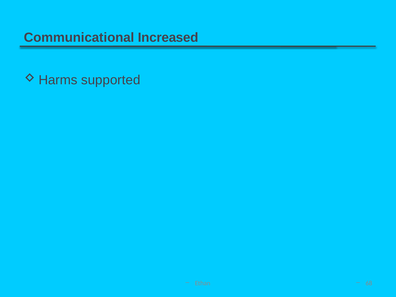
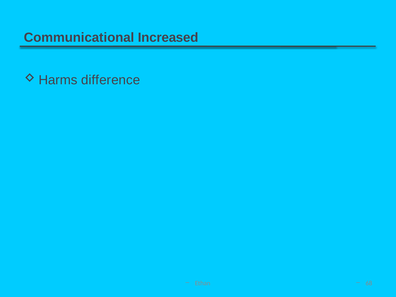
supported: supported -> difference
